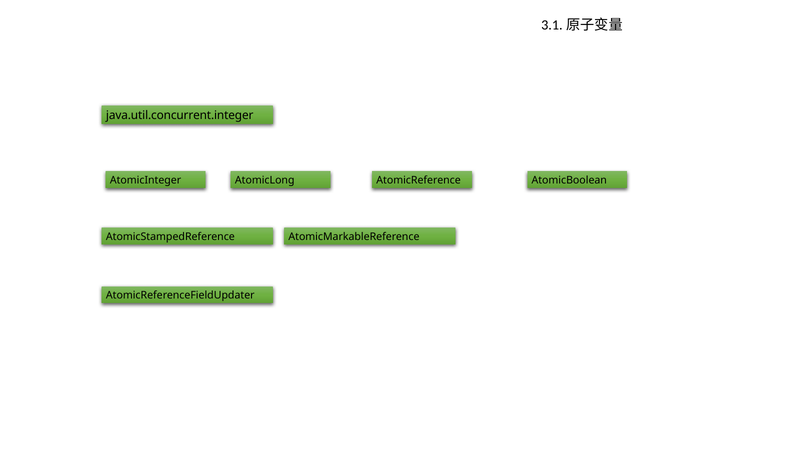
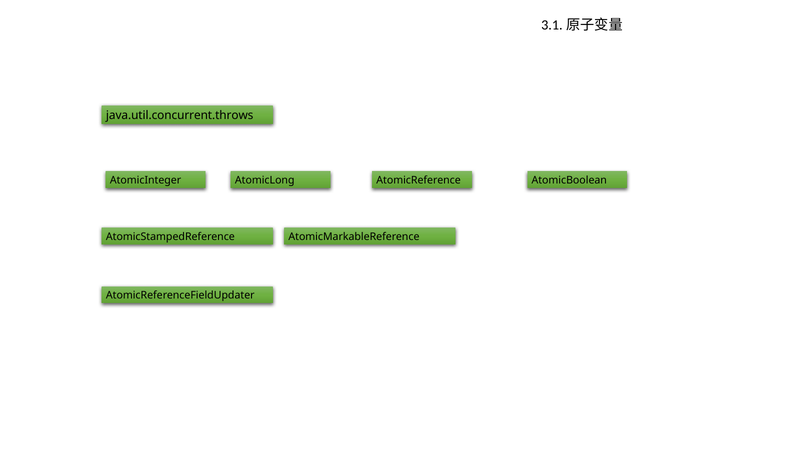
java.util.concurrent.integer: java.util.concurrent.integer -> java.util.concurrent.throws
